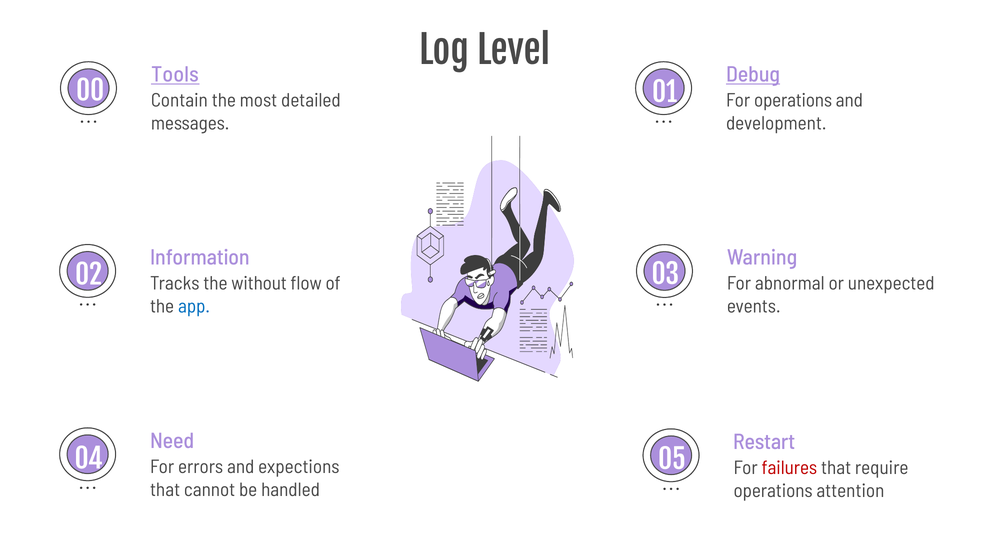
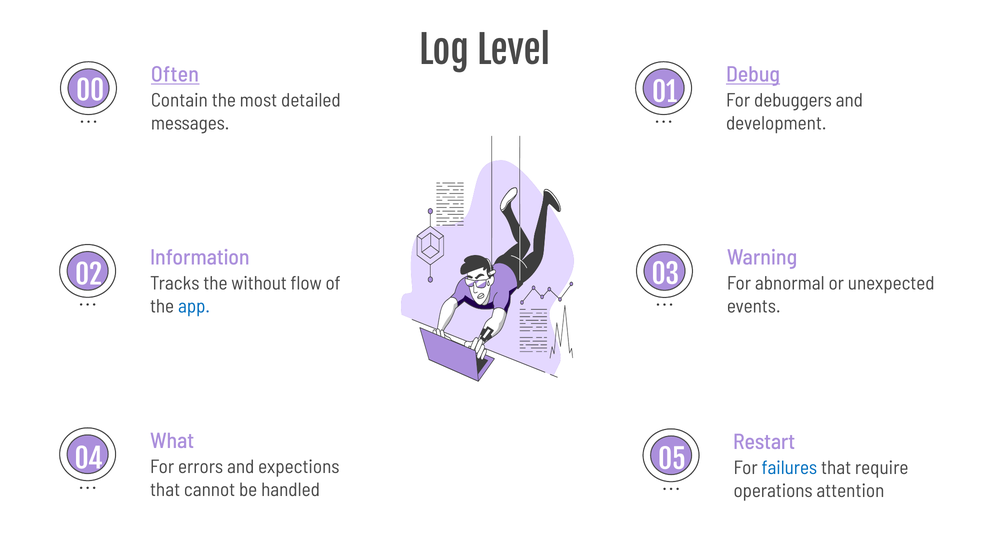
Tools: Tools -> Often
For operations: operations -> debuggers
Need: Need -> What
failures colour: red -> blue
